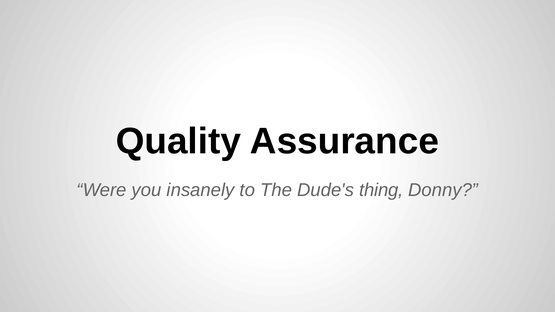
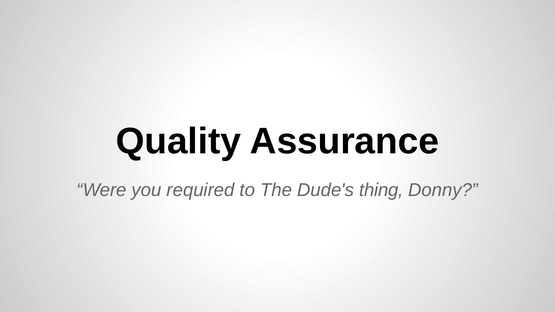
insanely: insanely -> required
